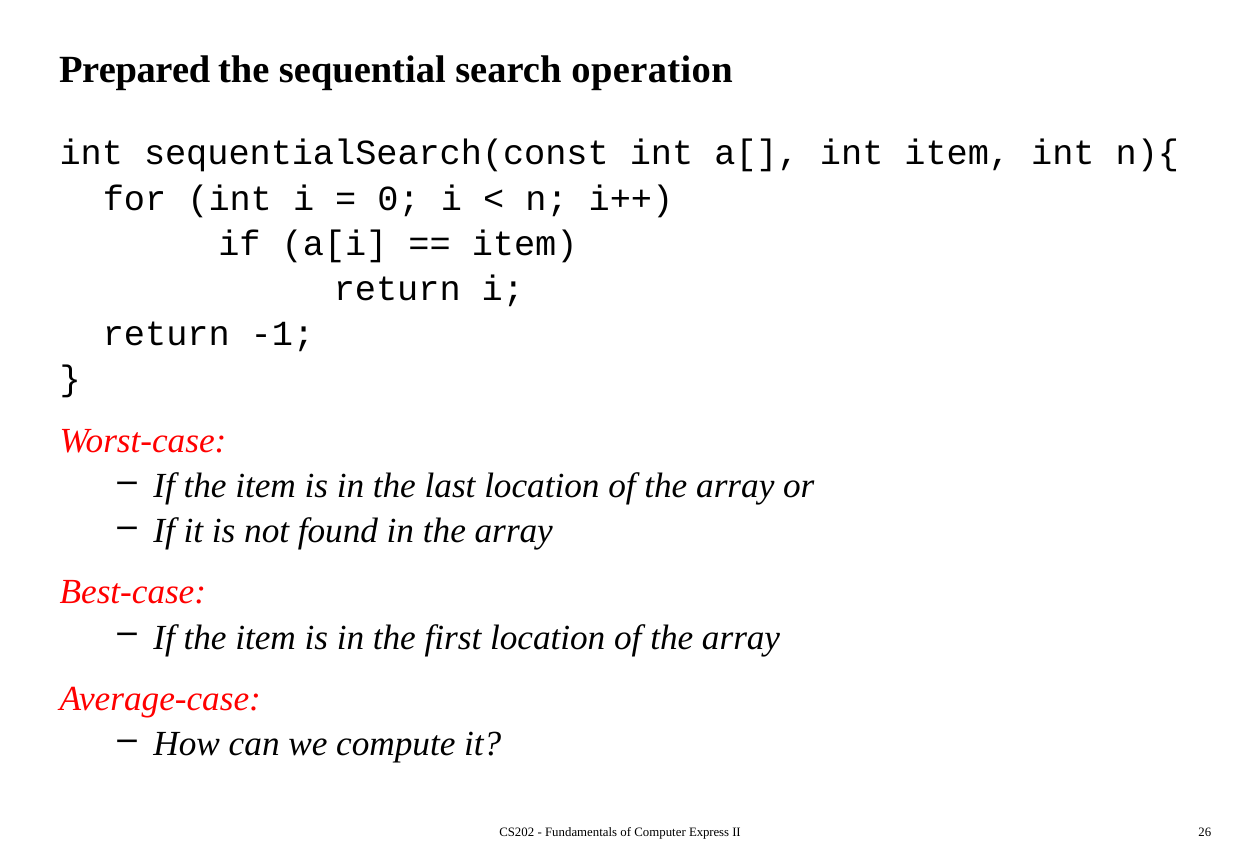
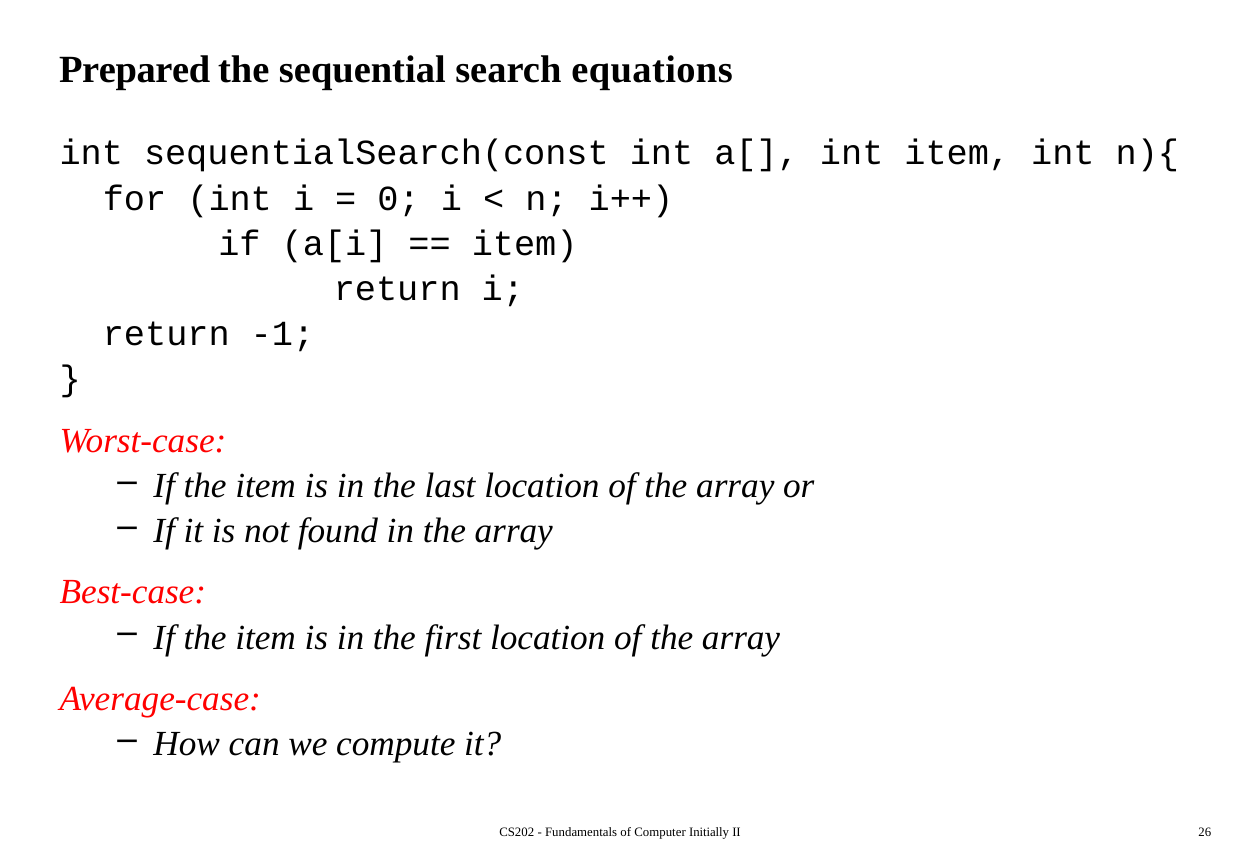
operation: operation -> equations
Express: Express -> Initially
